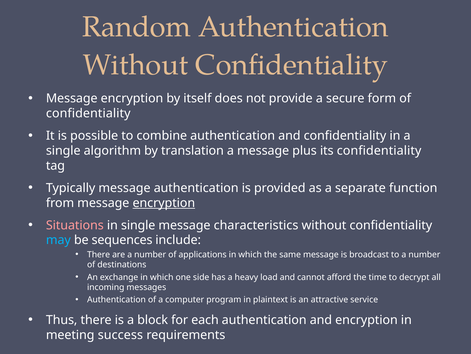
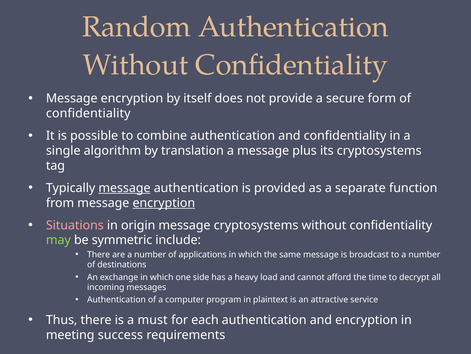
its confidentiality: confidentiality -> cryptosystems
message at (124, 188) underline: none -> present
in single: single -> origin
message characteristics: characteristics -> cryptosystems
may colour: light blue -> light green
sequences: sequences -> symmetric
block: block -> must
